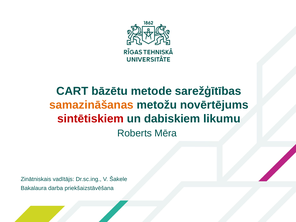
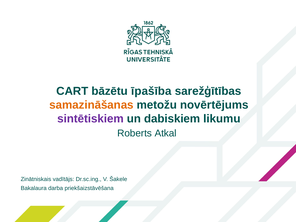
metode: metode -> īpašība
sintētiskiem colour: red -> purple
Mēra: Mēra -> Atkal
